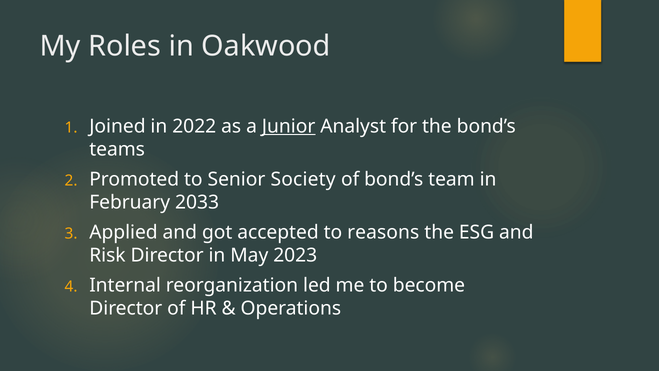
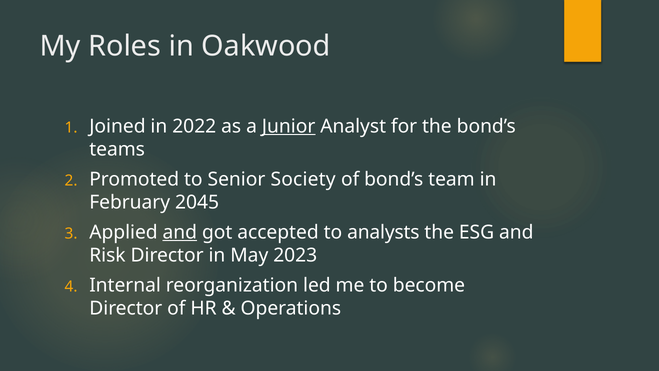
2033: 2033 -> 2045
and at (180, 232) underline: none -> present
reasons: reasons -> analysts
